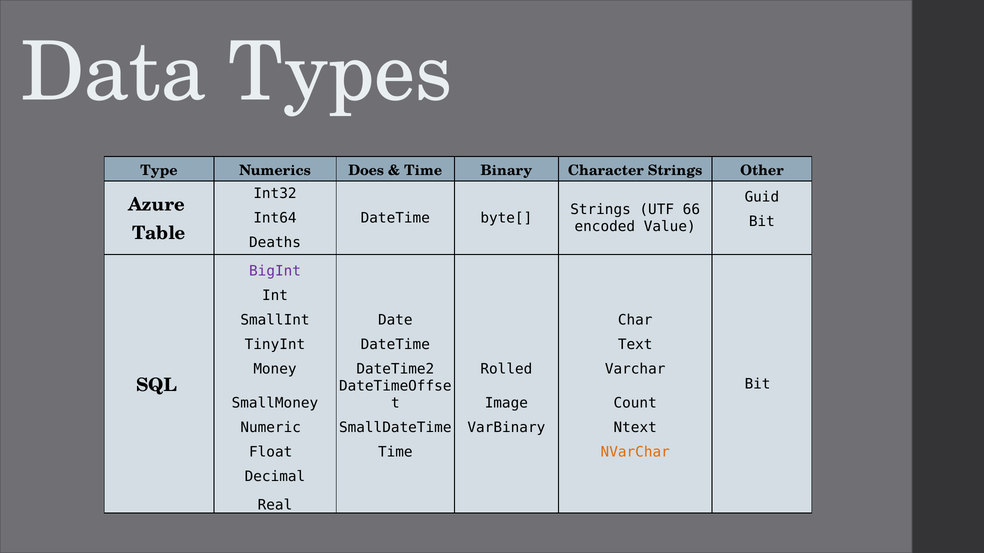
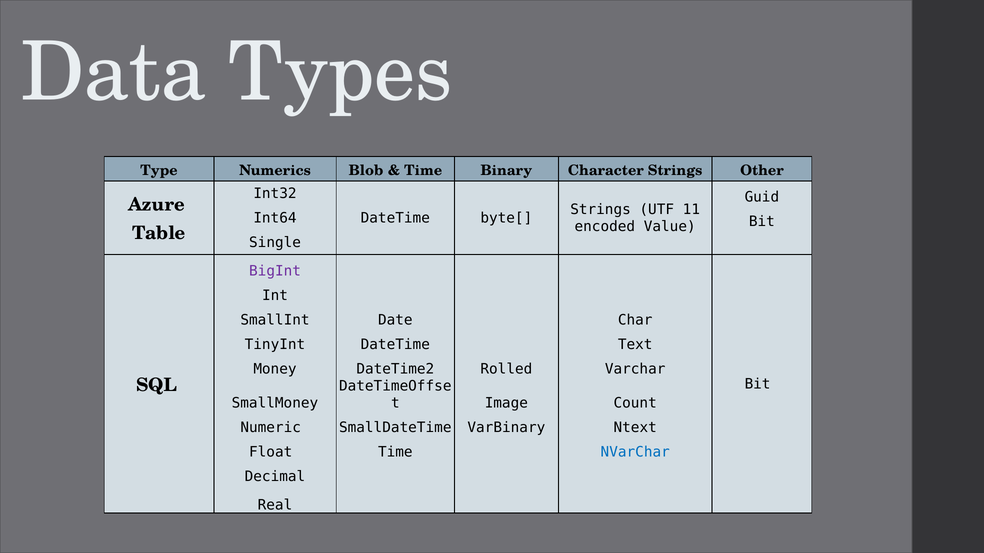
Does: Does -> Blob
66: 66 -> 11
Deaths: Deaths -> Single
NVarChar colour: orange -> blue
